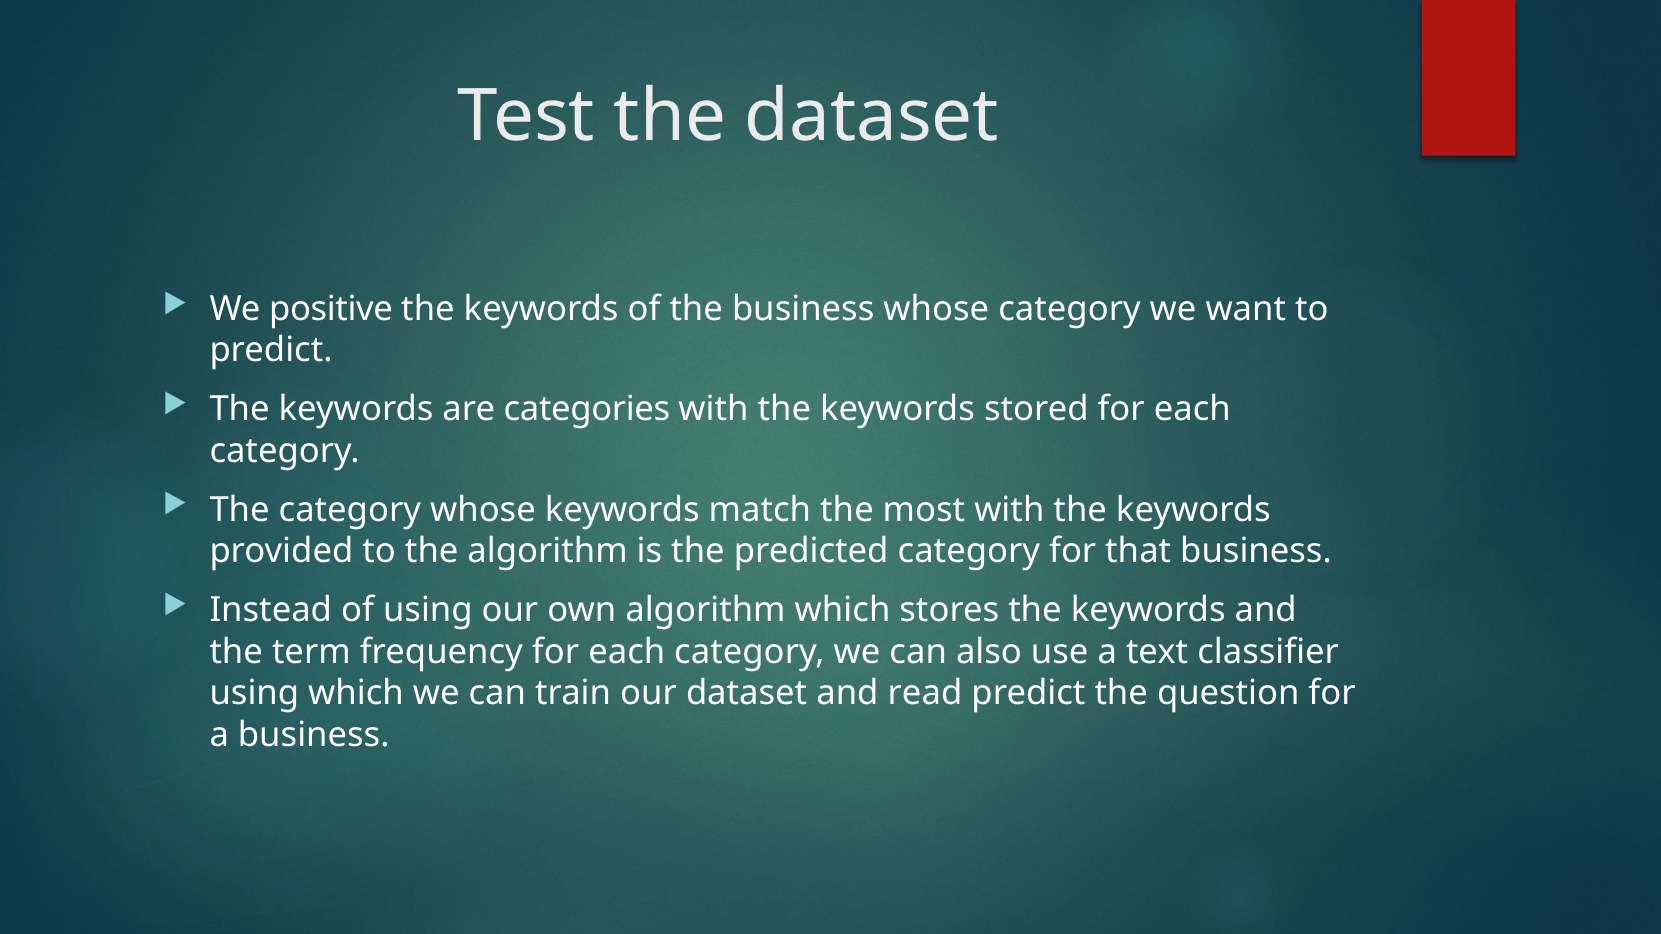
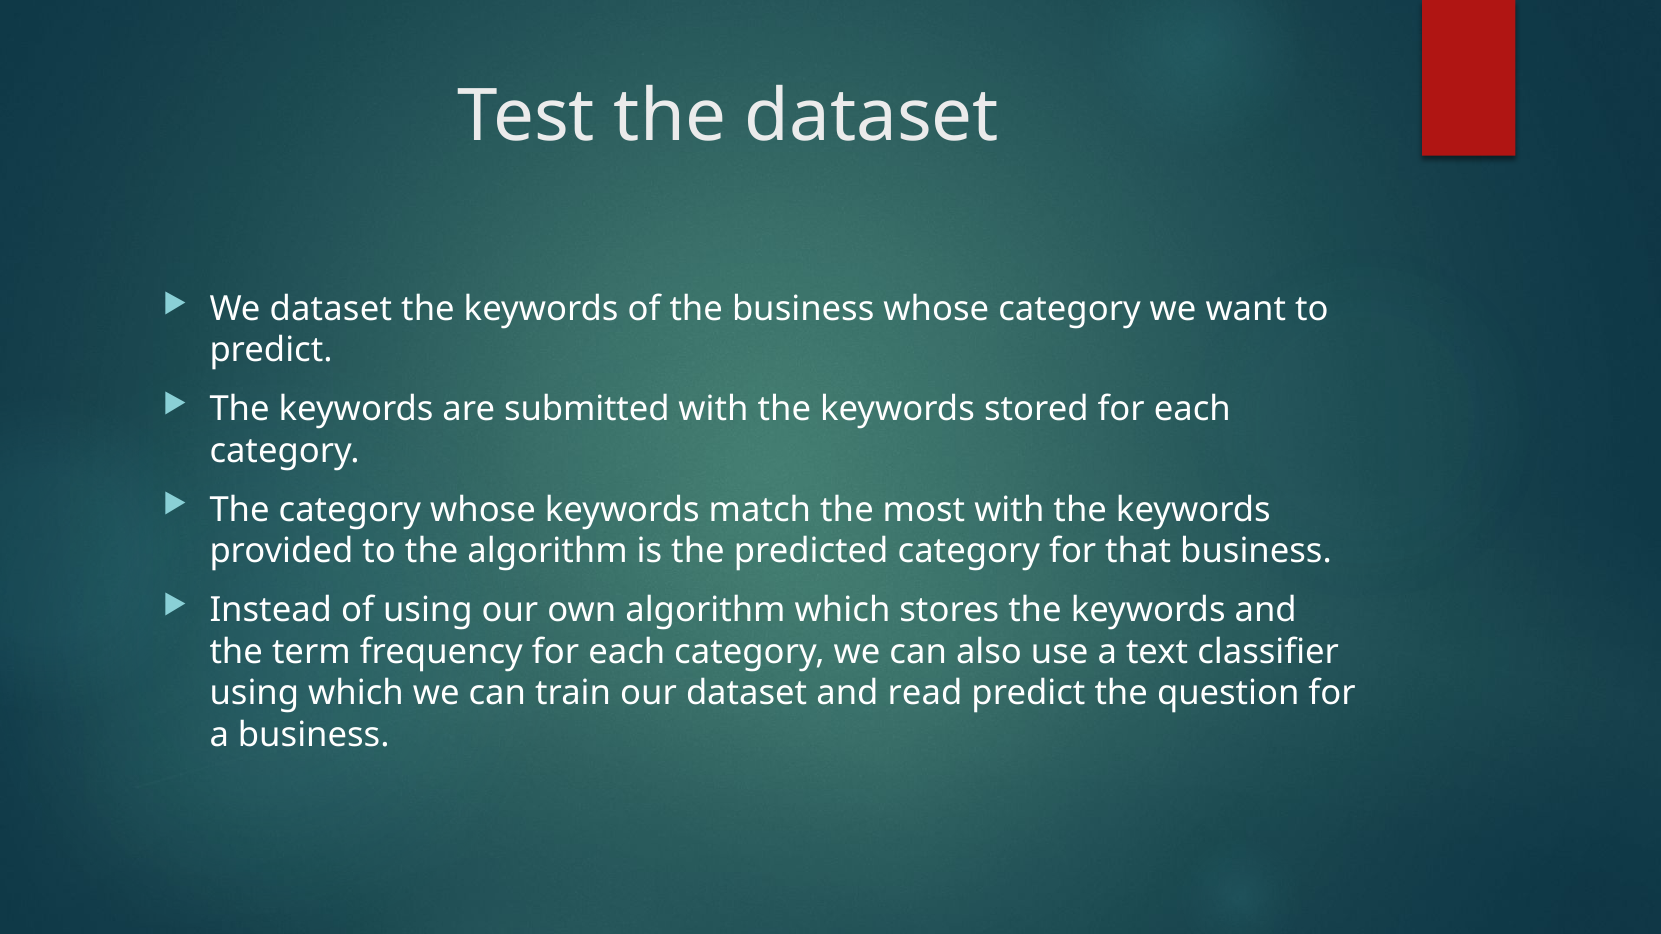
We positive: positive -> dataset
categories: categories -> submitted
